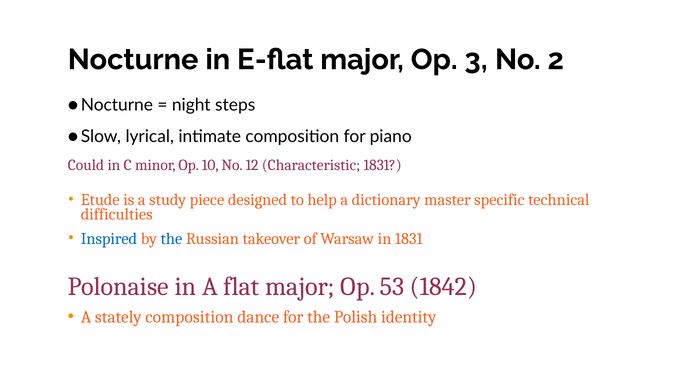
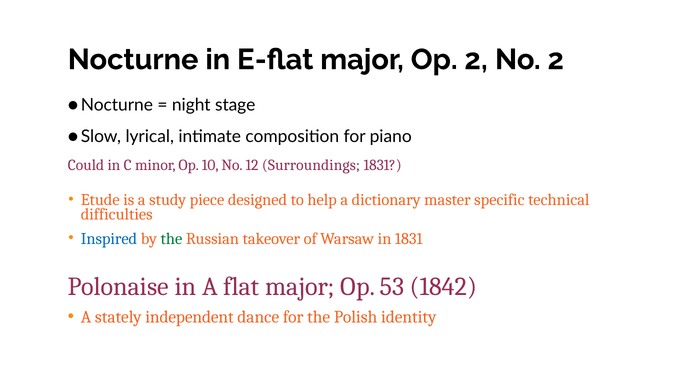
Op 3: 3 -> 2
steps: steps -> stage
Characteristic: Characteristic -> Surroundings
the at (171, 239) colour: blue -> green
stately composition: composition -> independent
